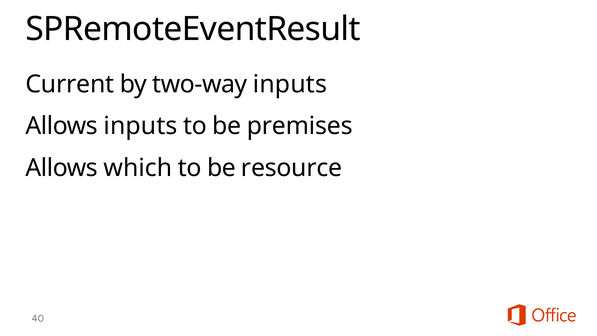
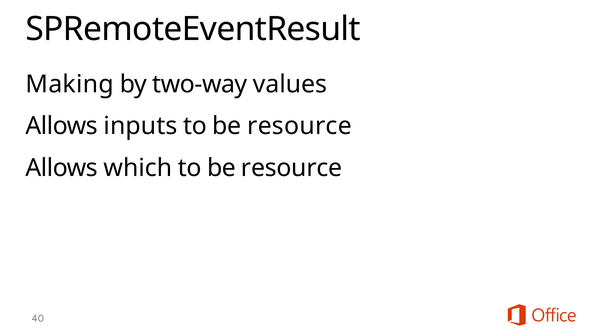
Current: Current -> Making
two-way inputs: inputs -> values
premises at (300, 126): premises -> resource
